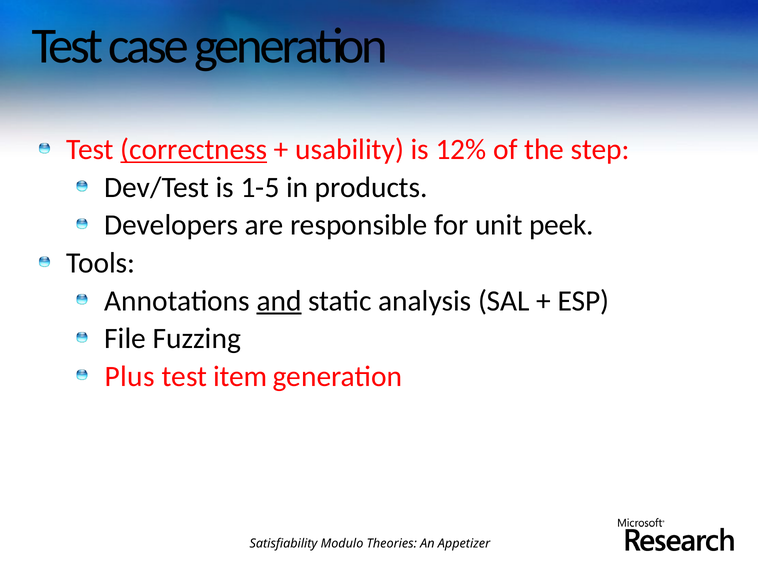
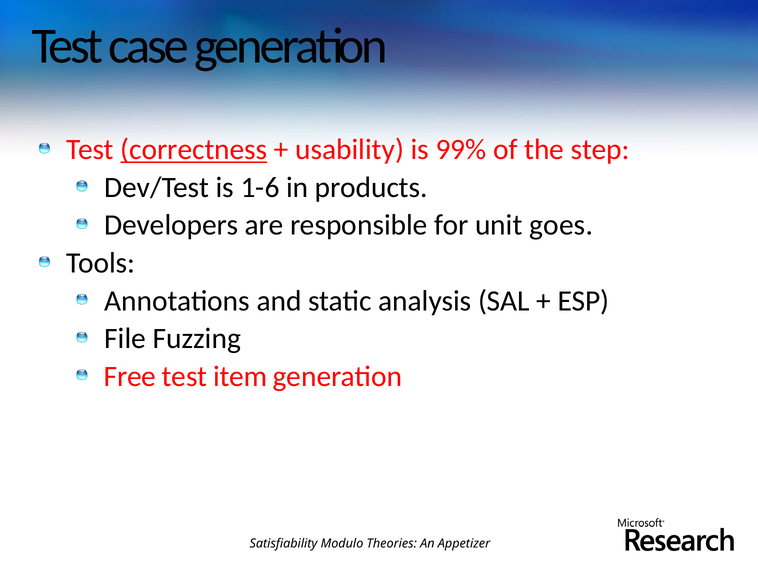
12%: 12% -> 99%
1-5: 1-5 -> 1-6
peek: peek -> goes
and underline: present -> none
Plus: Plus -> Free
